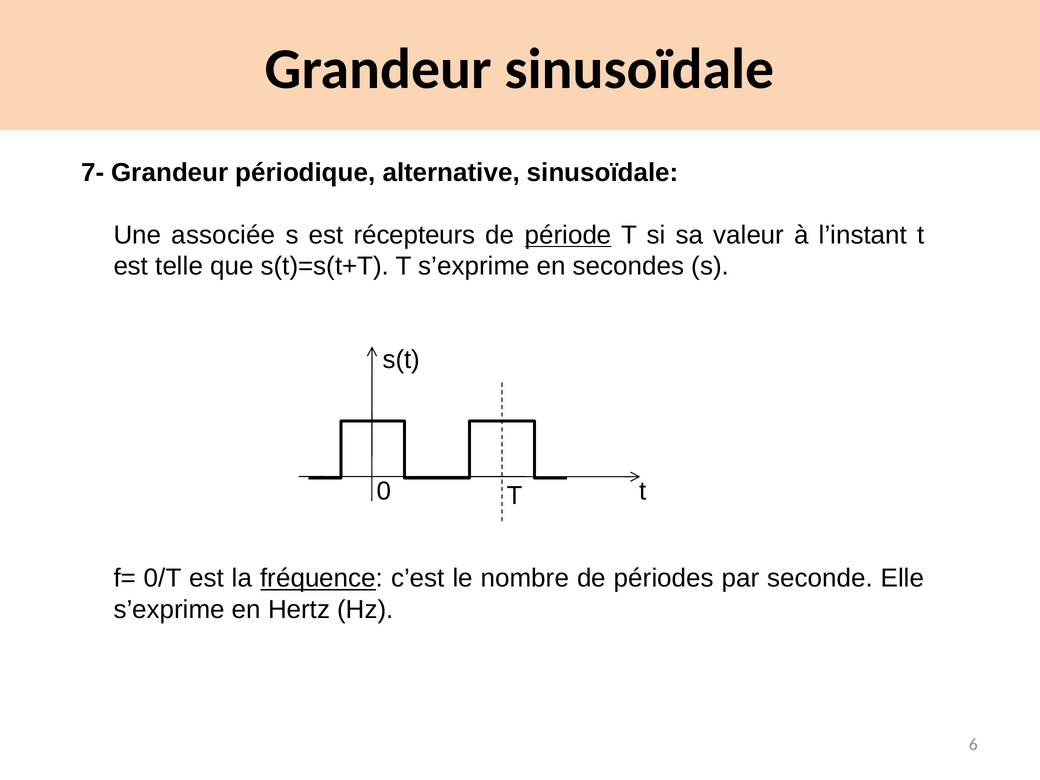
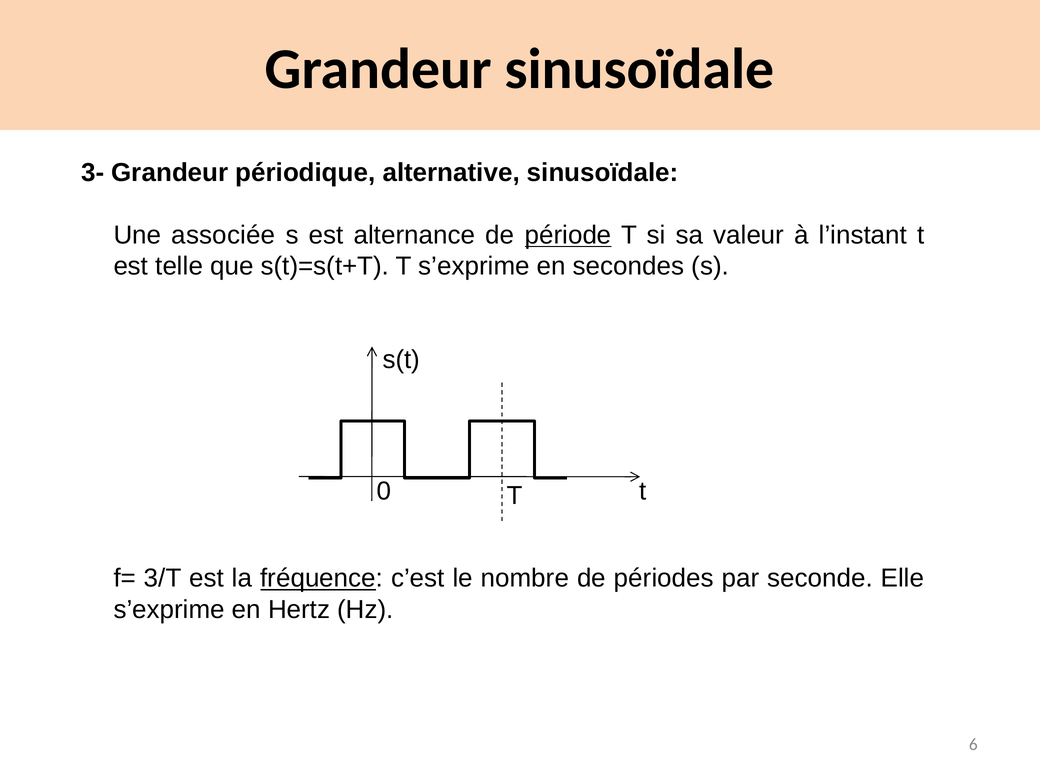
7-: 7- -> 3-
récepteurs: récepteurs -> alternance
0/T: 0/T -> 3/T
